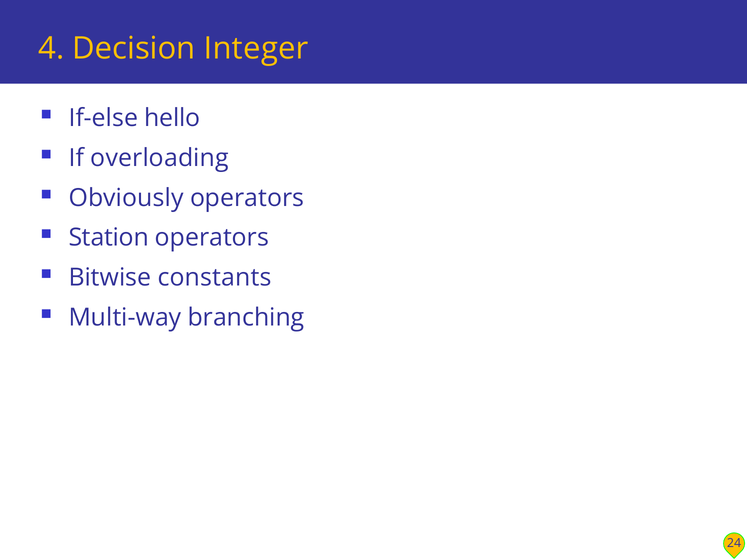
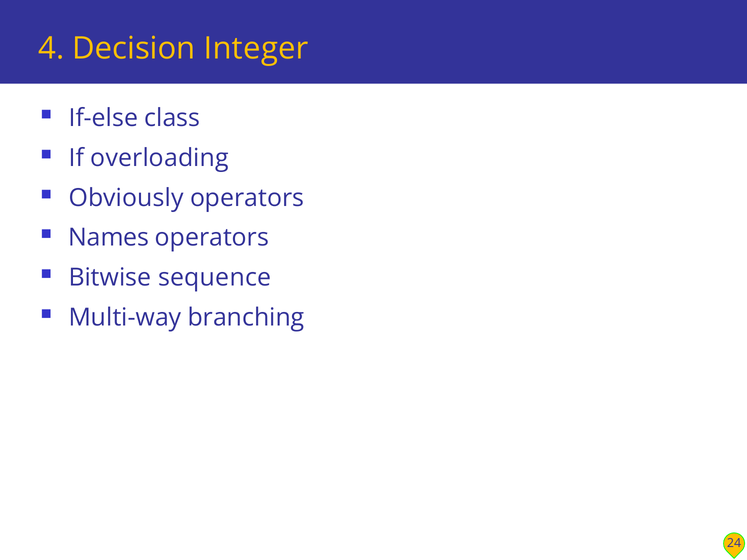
hello: hello -> class
Station: Station -> Names
constants: constants -> sequence
